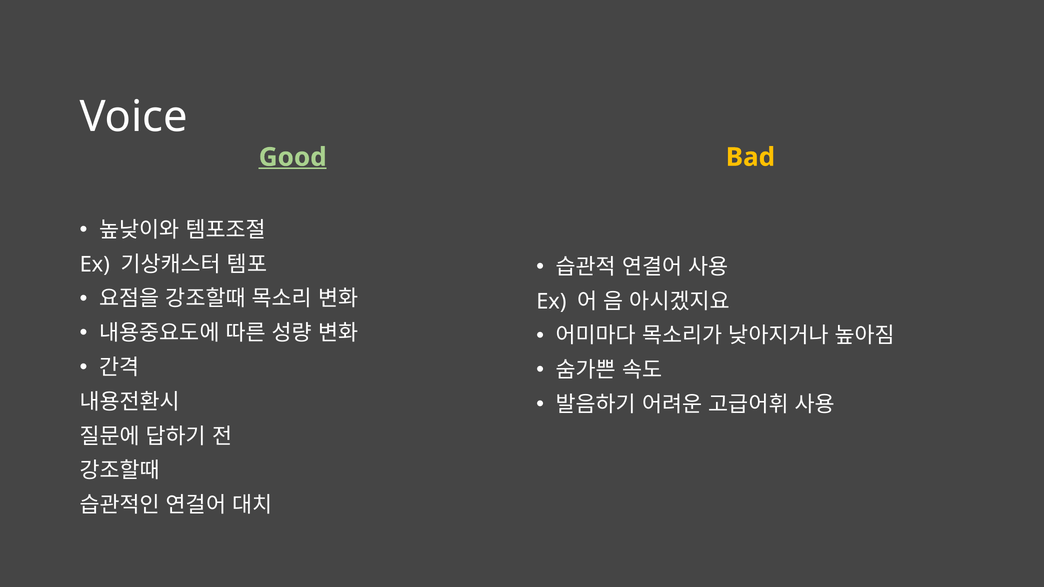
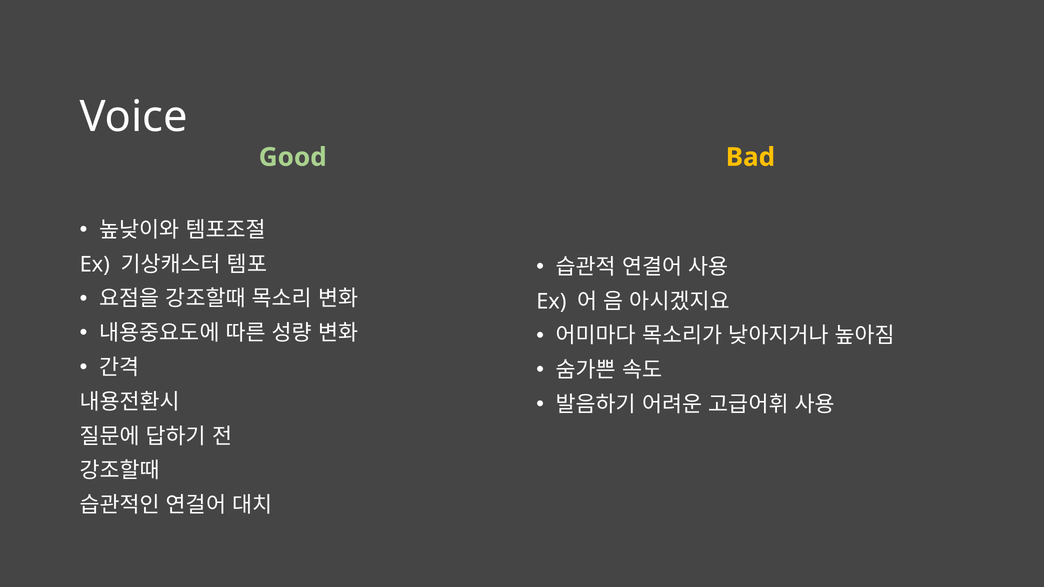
Good underline: present -> none
